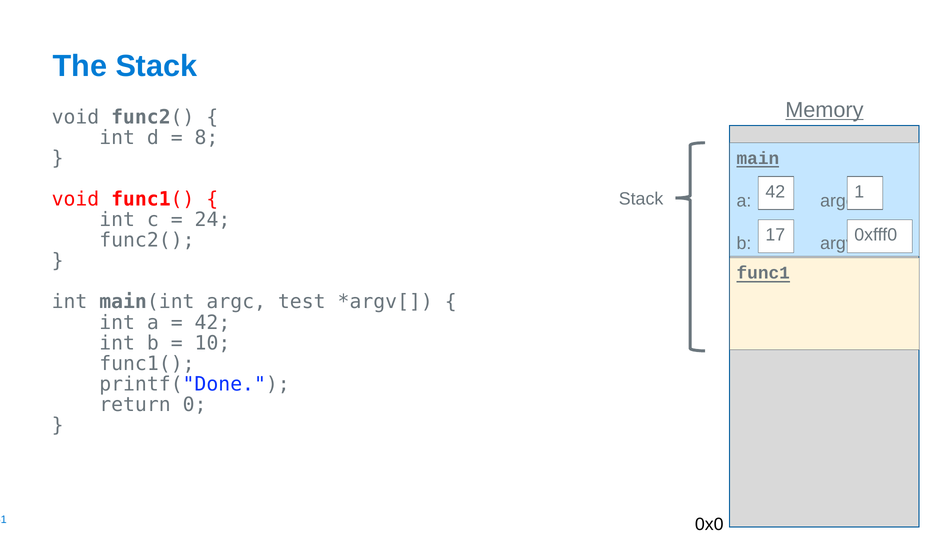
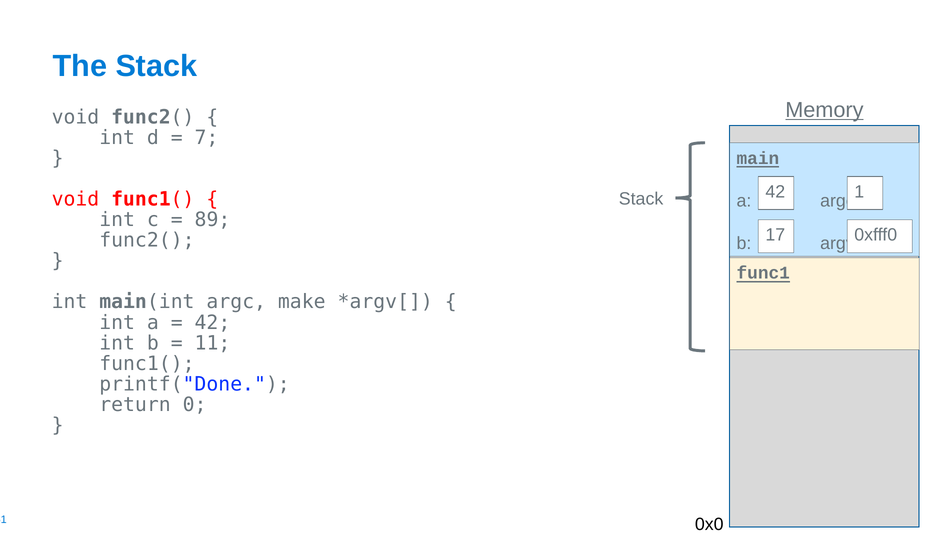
8: 8 -> 7
24: 24 -> 89
test: test -> make
10: 10 -> 11
